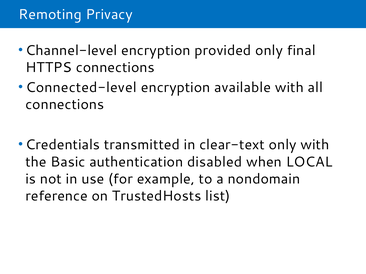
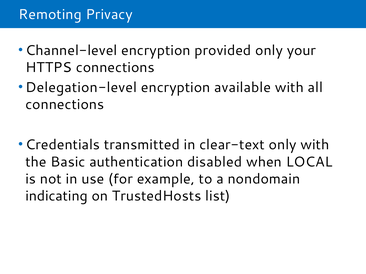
final: final -> your
Connected-level: Connected-level -> Delegation-level
reference: reference -> indicating
